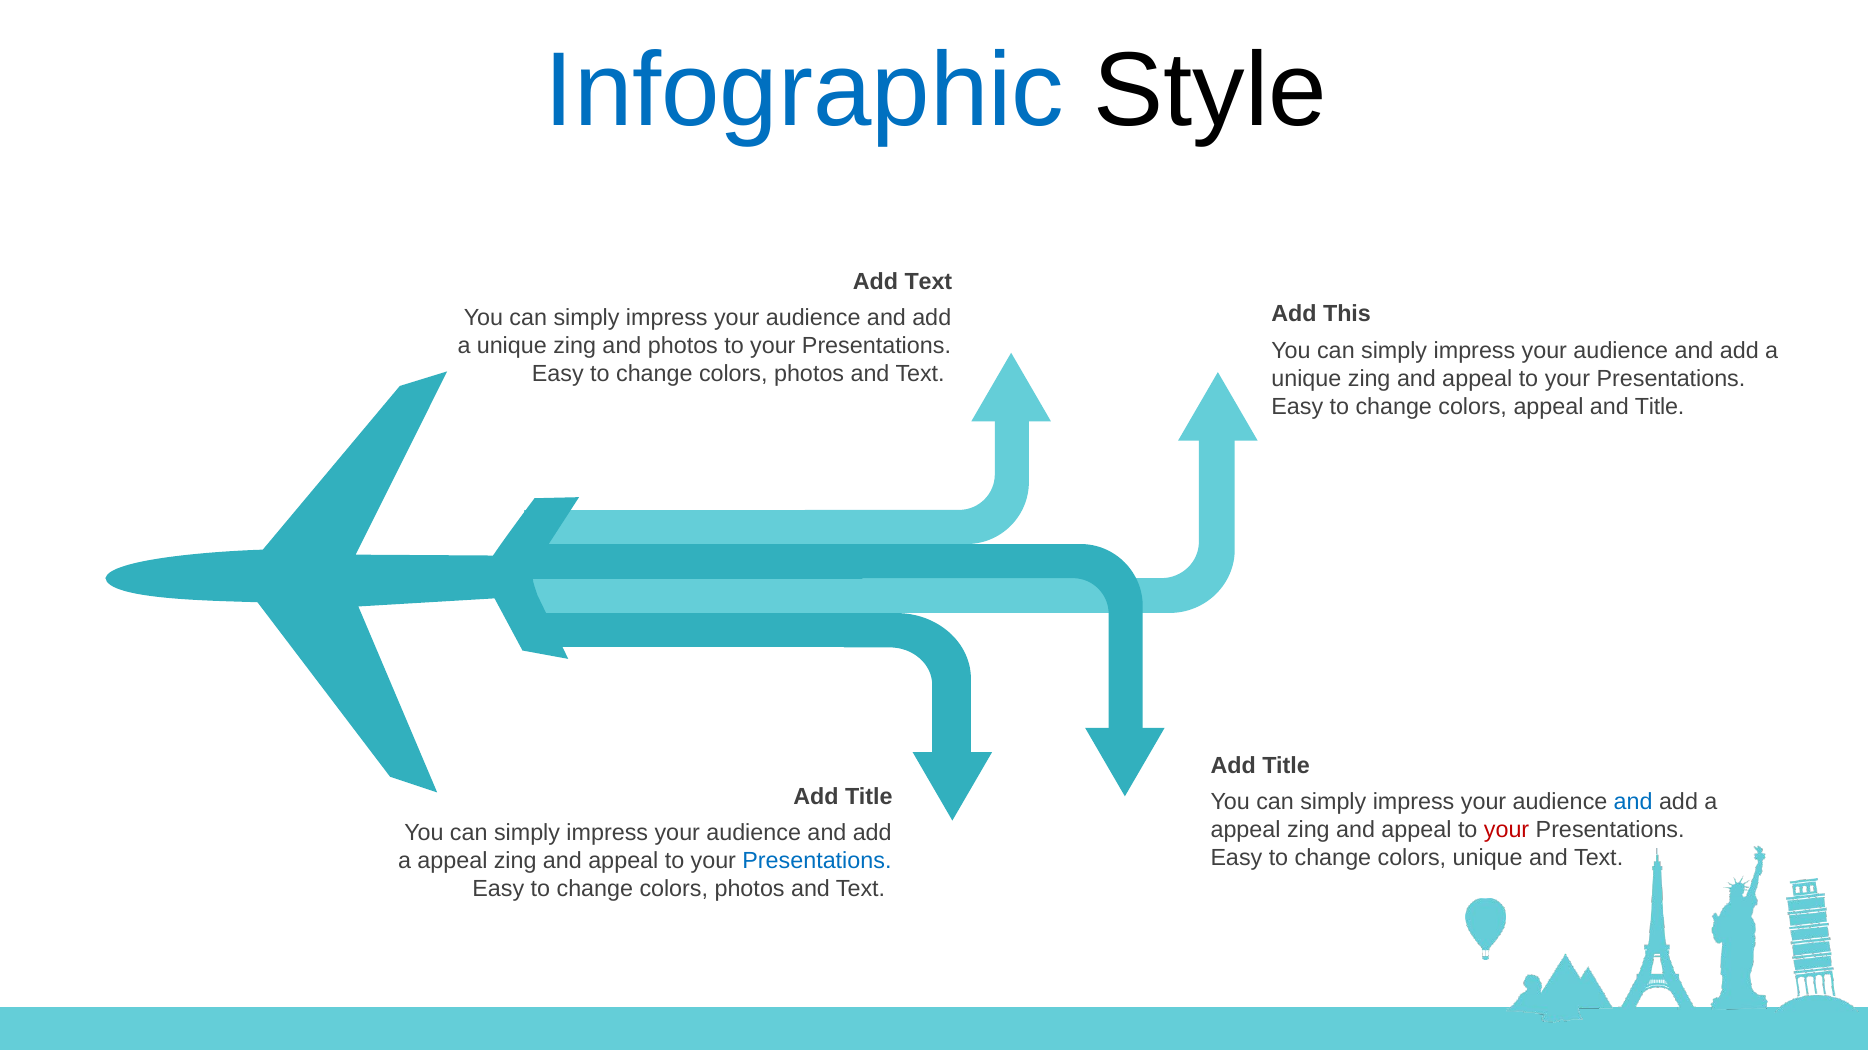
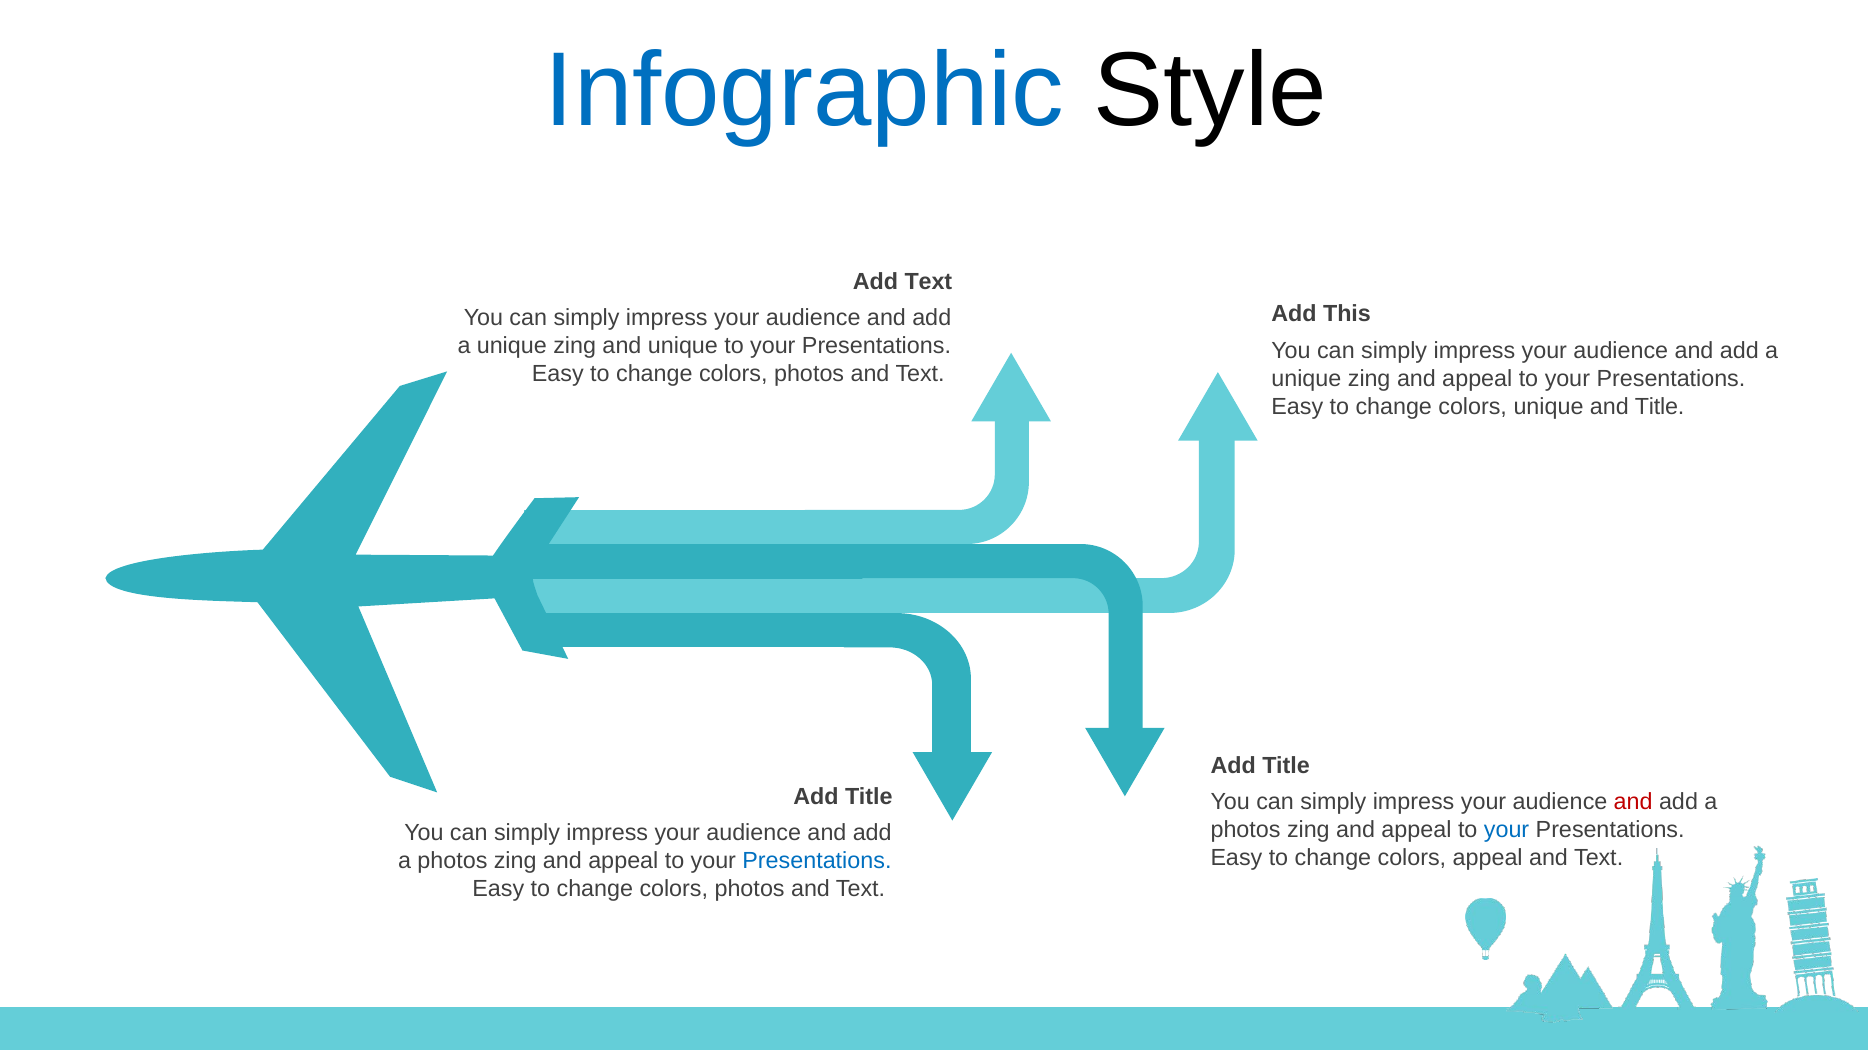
and photos: photos -> unique
colors appeal: appeal -> unique
and at (1633, 803) colour: blue -> red
appeal at (1246, 831): appeal -> photos
your at (1507, 831) colour: red -> blue
colors unique: unique -> appeal
appeal at (452, 861): appeal -> photos
